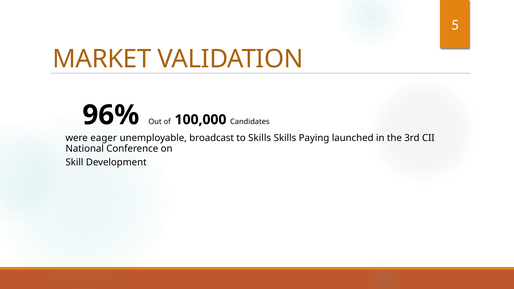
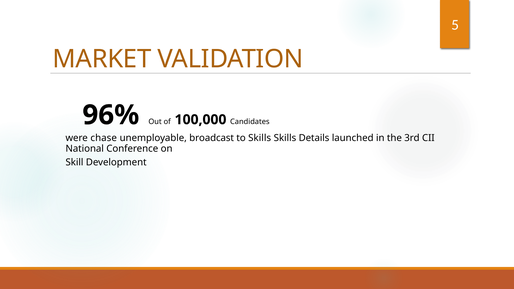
eager: eager -> chase
Paying: Paying -> Details
